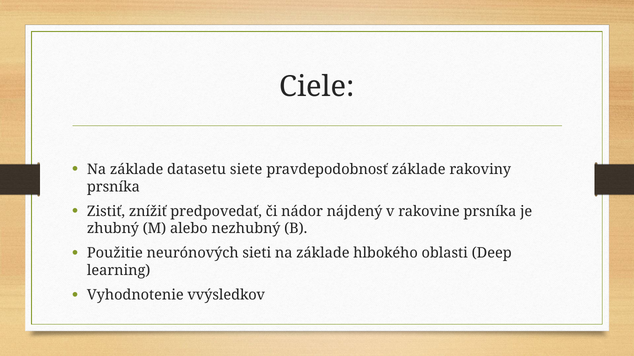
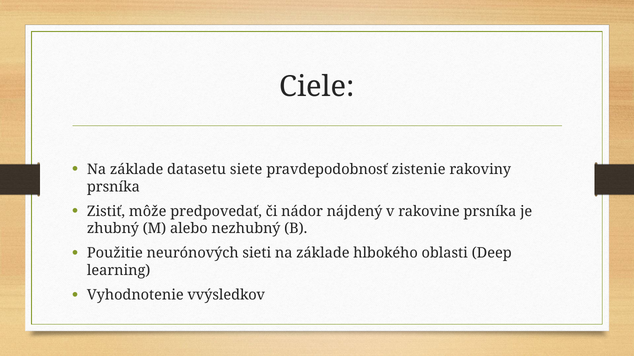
pravdepodobnosť základe: základe -> zistenie
znížiť: znížiť -> môže
